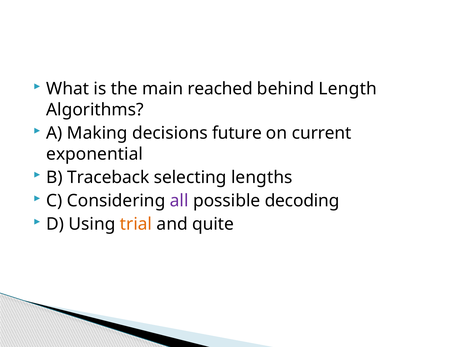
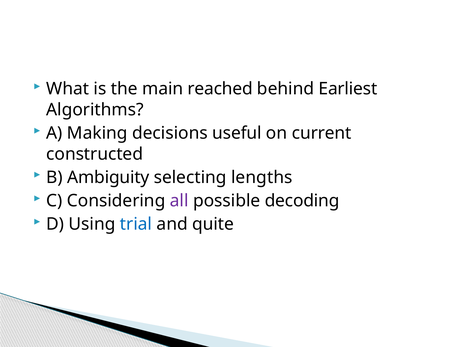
Length: Length -> Earliest
future: future -> useful
exponential: exponential -> constructed
Traceback: Traceback -> Ambiguity
trial colour: orange -> blue
